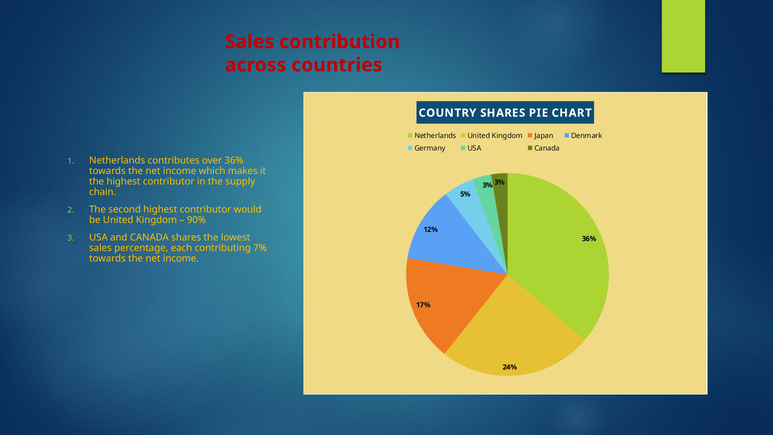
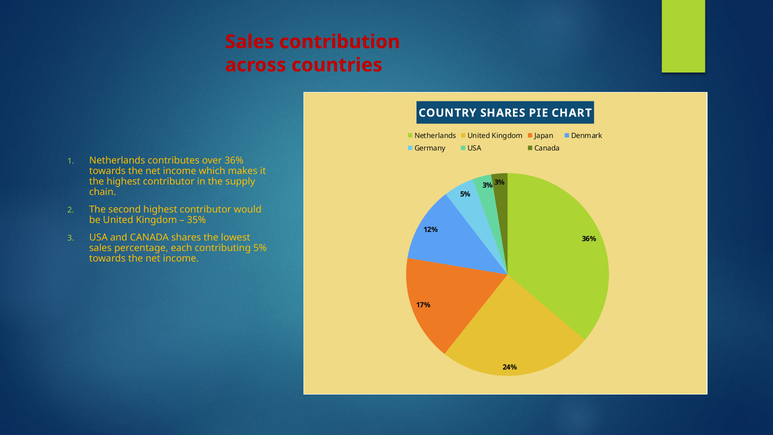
90%: 90% -> 35%
contributing 7%: 7% -> 5%
